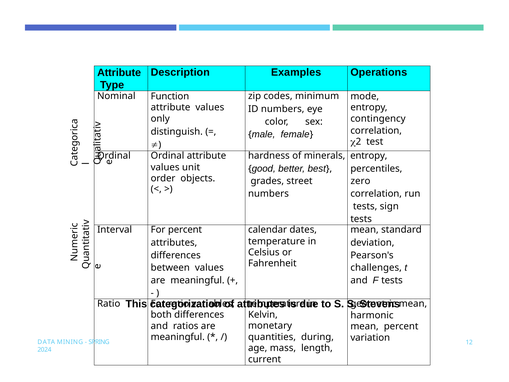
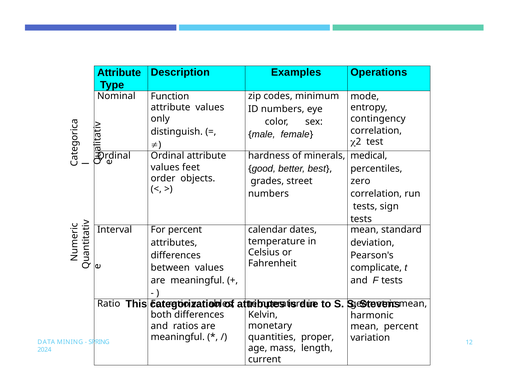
entropy at (369, 156): entropy -> medical
unit: unit -> feet
challenges: challenges -> complicate
during: during -> proper
